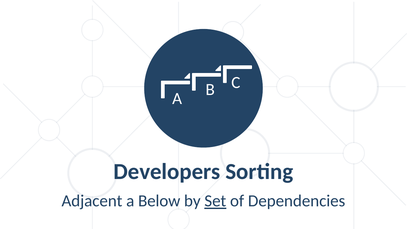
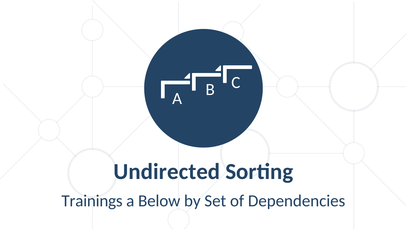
Developers: Developers -> Undirected
Adjacent: Adjacent -> Trainings
Set underline: present -> none
